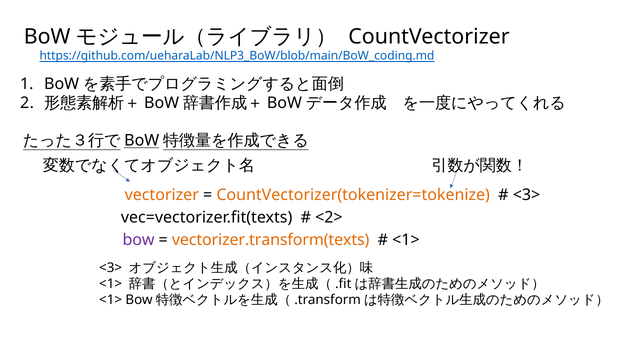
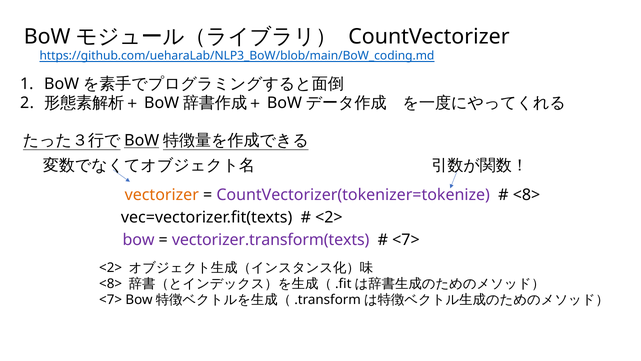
CountVectorizer(tokenizer=tokenize colour: orange -> purple
<3> at (527, 195): <3> -> <8>
vectorizer.transform(texts colour: orange -> purple
<1> at (406, 240): <1> -> <7>
<3> at (111, 268): <3> -> <2>
<1> at (111, 284): <1> -> <8>
<1> at (111, 300): <1> -> <7>
